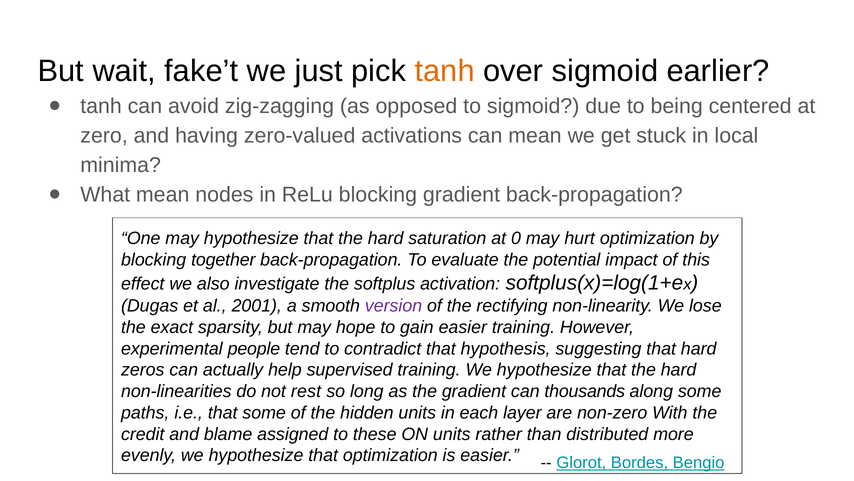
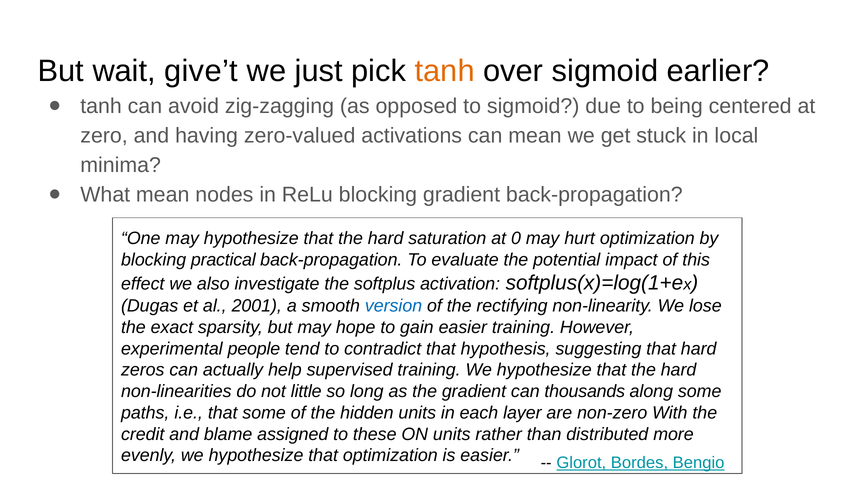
fake’t: fake’t -> give’t
together: together -> practical
version colour: purple -> blue
rest: rest -> little
